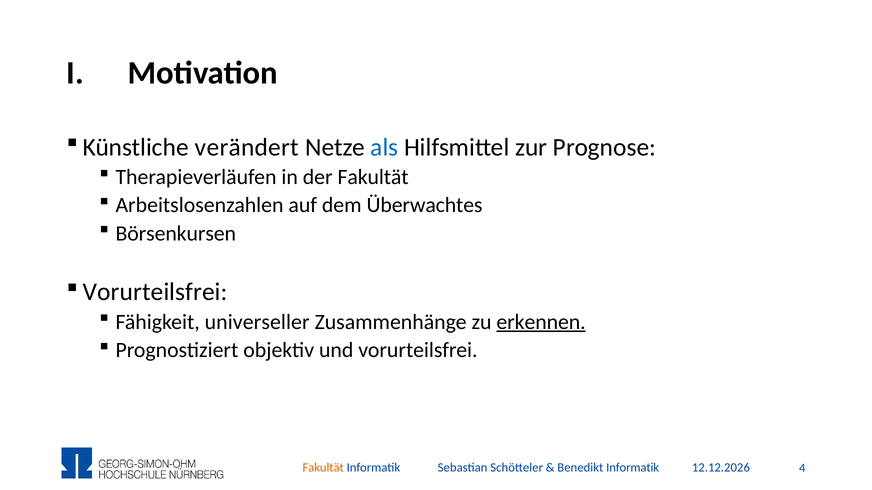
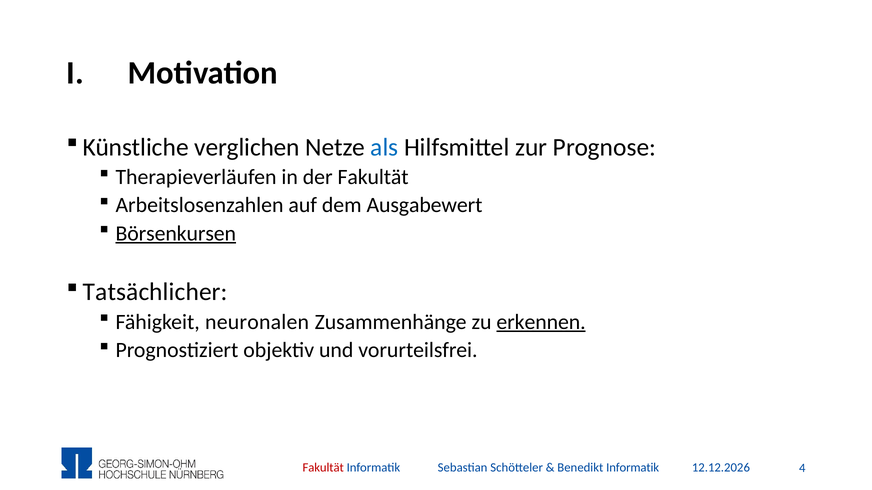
verändert: verändert -> verglichen
Überwachtes: Überwachtes -> Ausgabewert
Börsenkursen underline: none -> present
Vorurteilsfrei at (155, 292): Vorurteilsfrei -> Tatsächlicher
universeller: universeller -> neuronalen
Fakultät at (323, 468) colour: orange -> red
